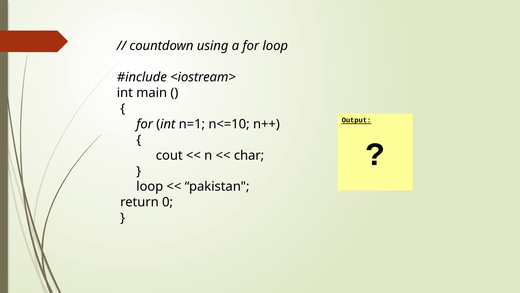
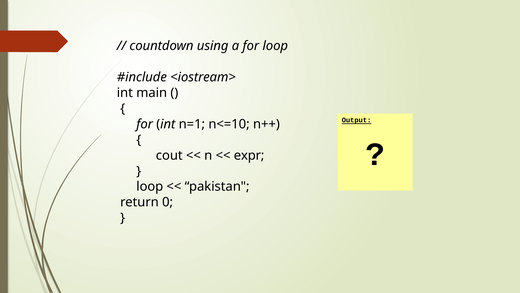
char: char -> expr
